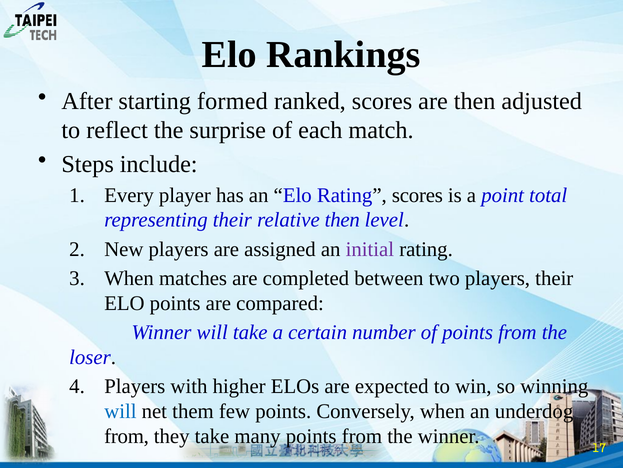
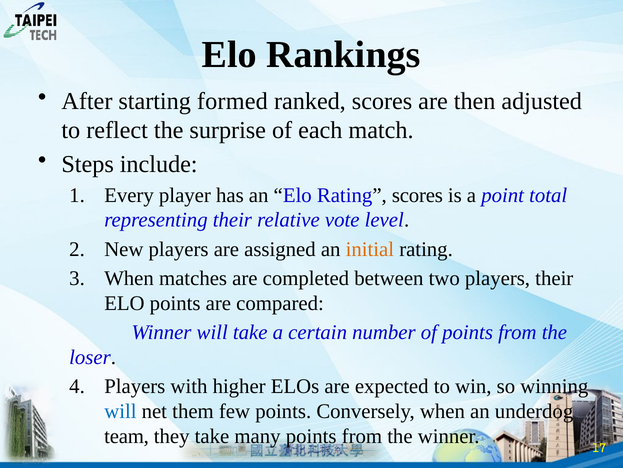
relative then: then -> vote
initial colour: purple -> orange
from at (127, 436): from -> team
